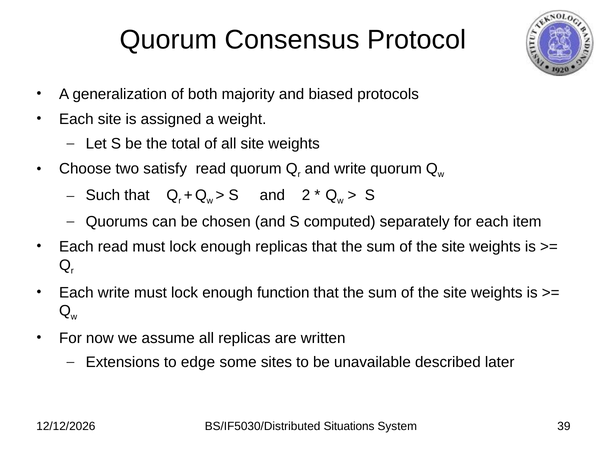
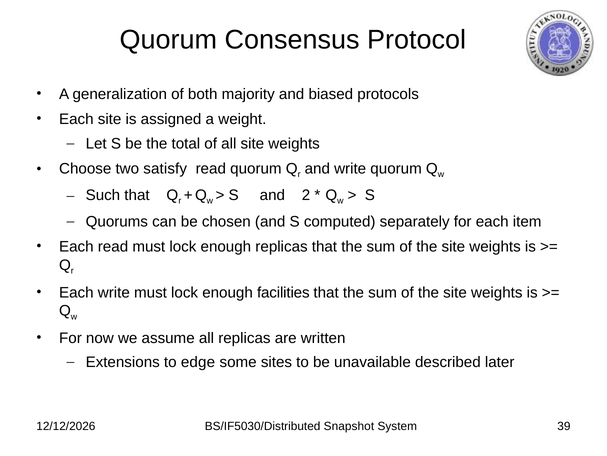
function: function -> facilities
Situations: Situations -> Snapshot
